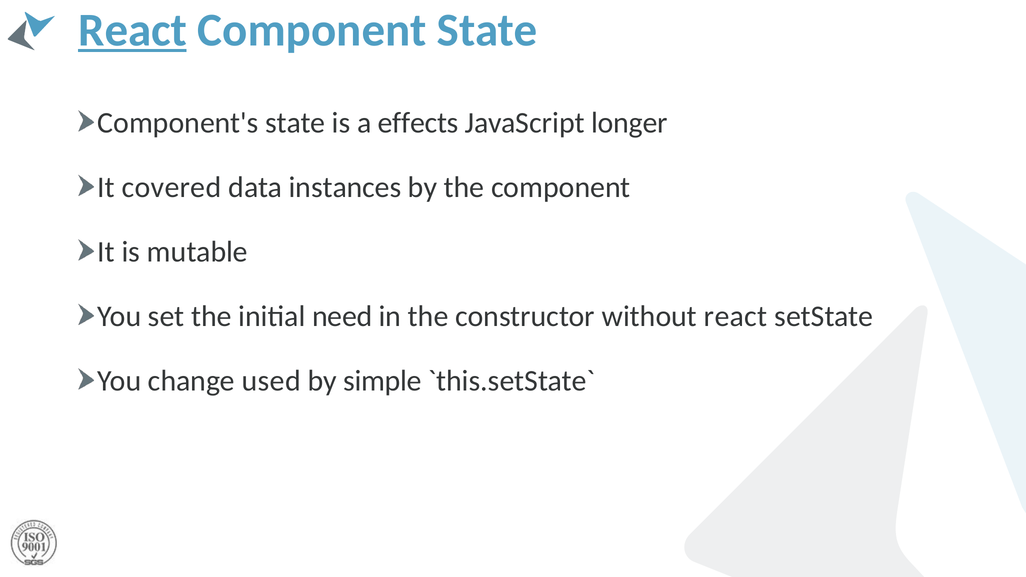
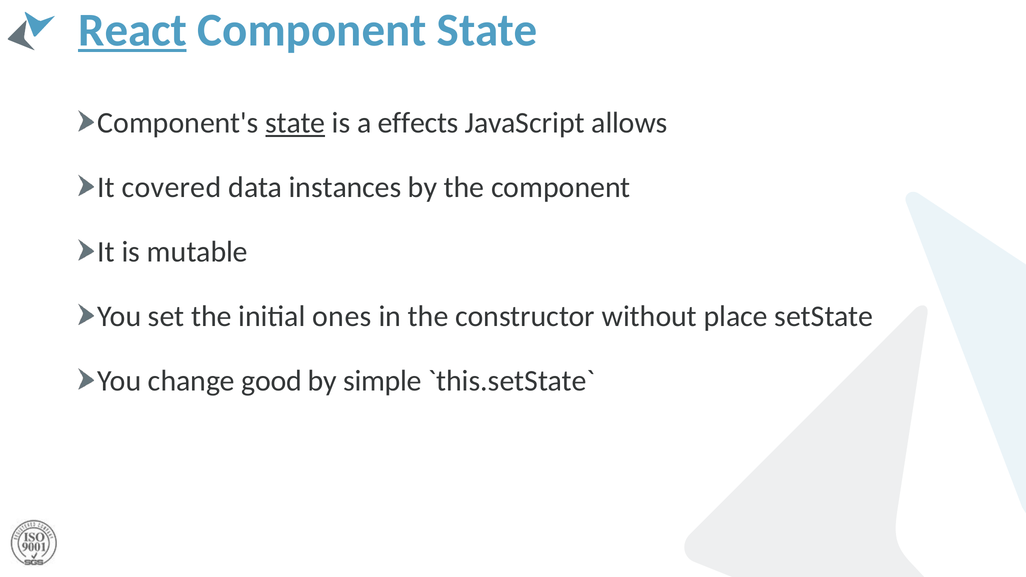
state at (295, 123) underline: none -> present
longer: longer -> allows
need: need -> ones
without react: react -> place
used: used -> good
